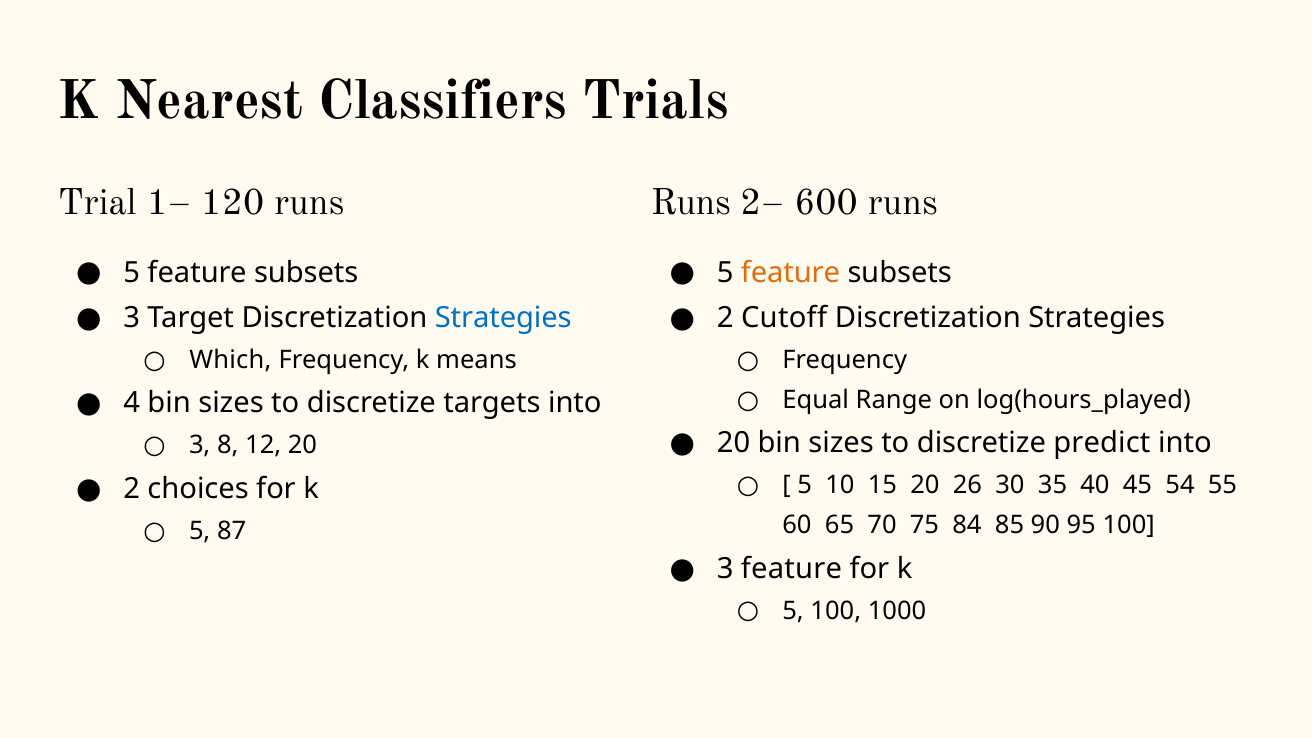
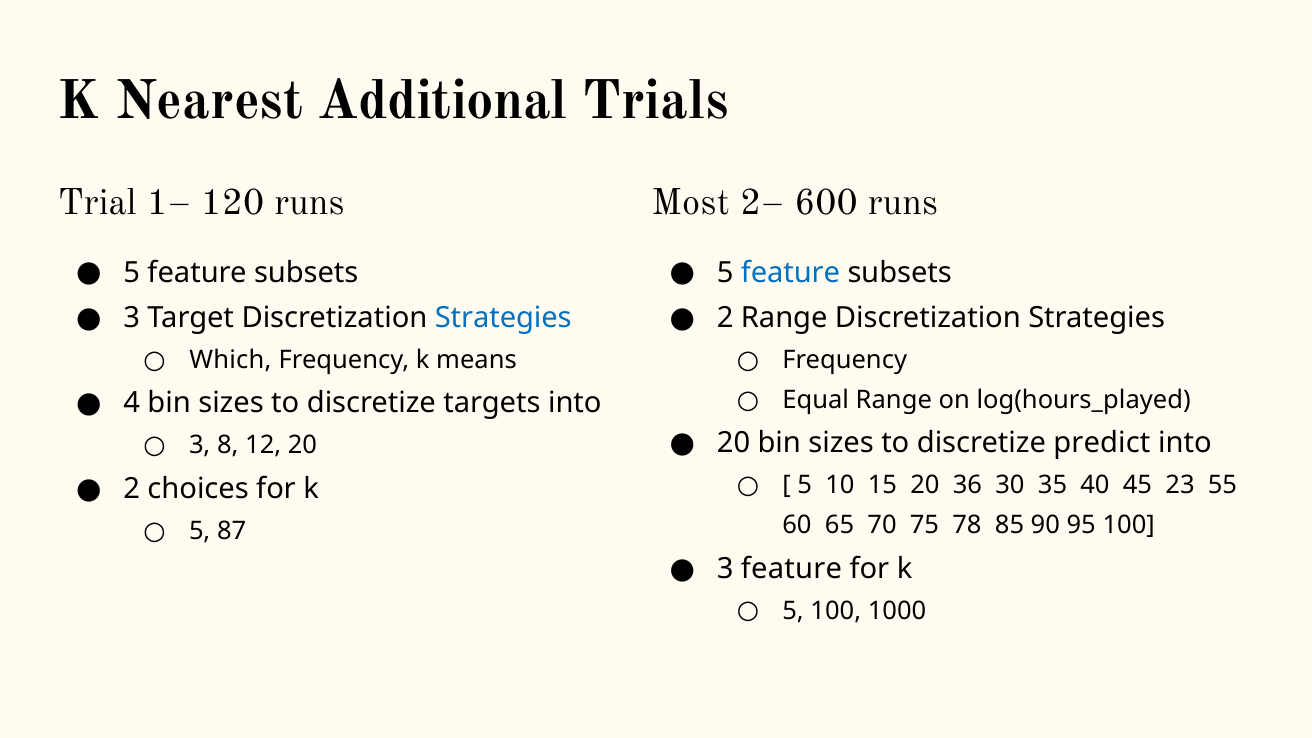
Classifiers: Classifiers -> Additional
Runs at (691, 202): Runs -> Most
feature at (790, 272) colour: orange -> blue
2 Cutoff: Cutoff -> Range
26: 26 -> 36
54: 54 -> 23
84: 84 -> 78
